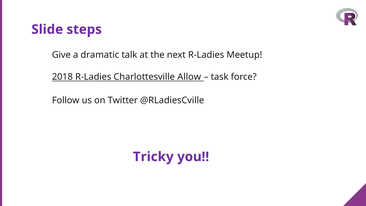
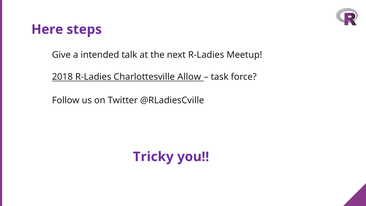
Slide: Slide -> Here
dramatic: dramatic -> intended
